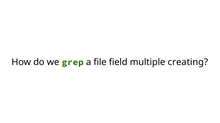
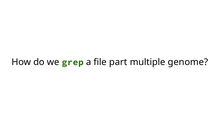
field: field -> part
creating: creating -> genome
